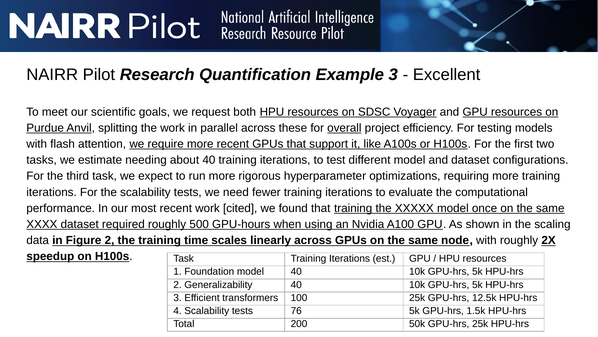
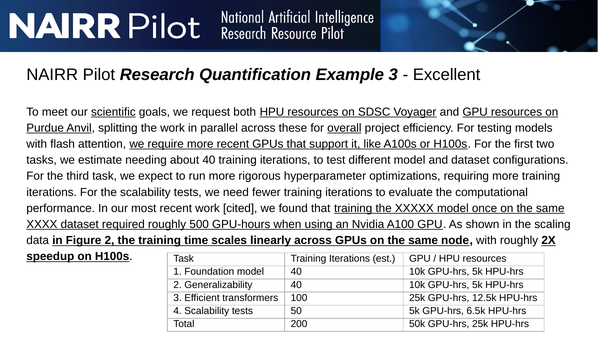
scientific underline: none -> present
76: 76 -> 50
1.5k: 1.5k -> 6.5k
